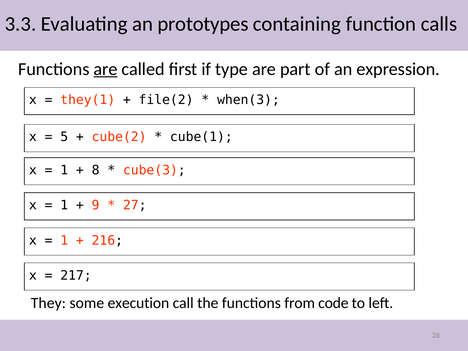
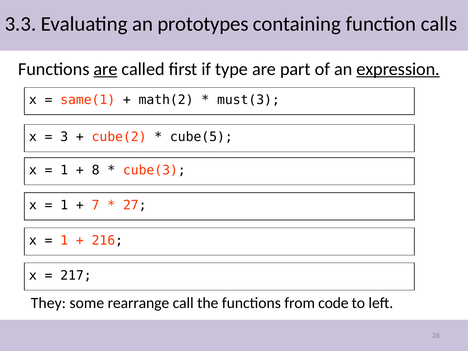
expression underline: none -> present
they(1: they(1 -> same(1
file(2: file(2 -> math(2
when(3: when(3 -> must(3
5: 5 -> 3
cube(1: cube(1 -> cube(5
9: 9 -> 7
execution: execution -> rearrange
